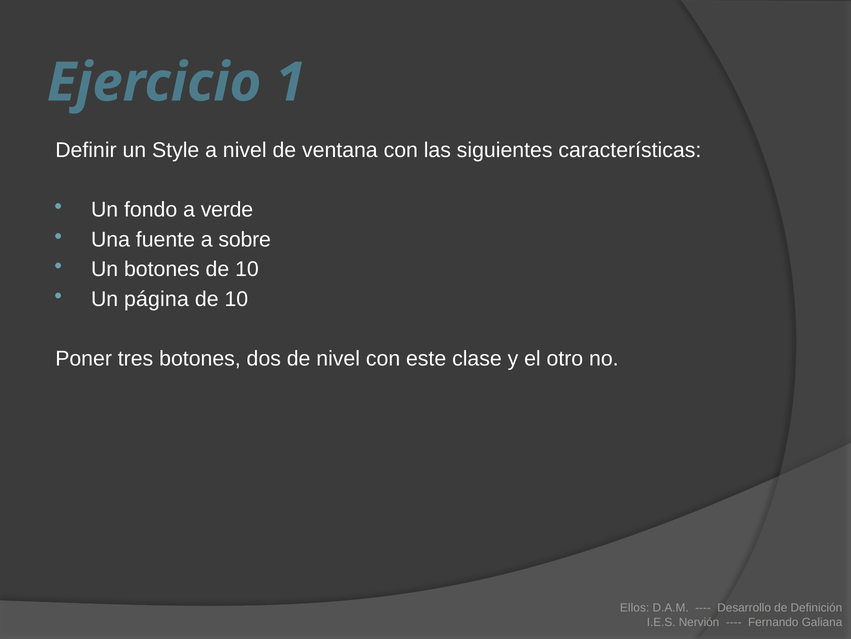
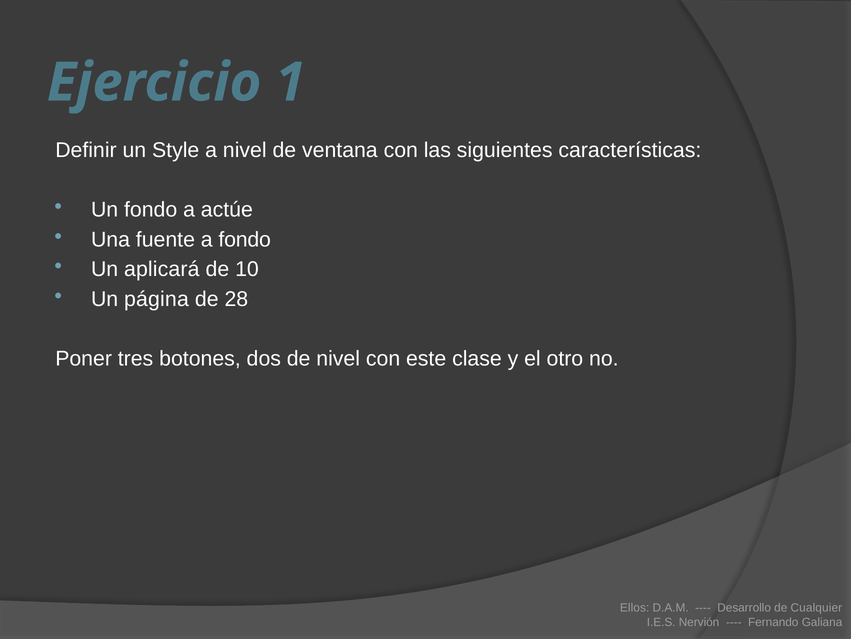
verde: verde -> actúe
a sobre: sobre -> fondo
Un botones: botones -> aplicará
10 at (236, 299): 10 -> 28
Definición: Definición -> Cualquier
